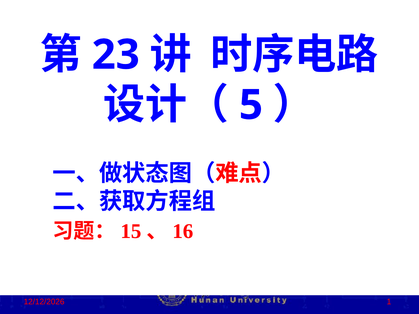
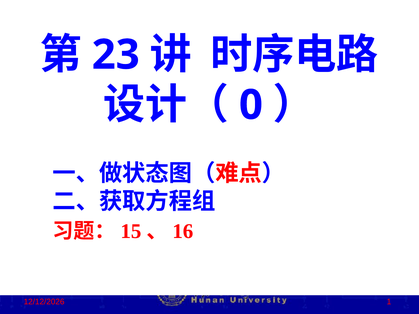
5: 5 -> 0
